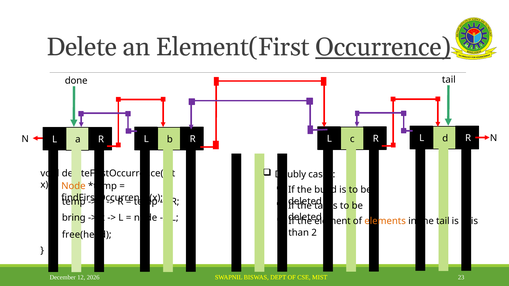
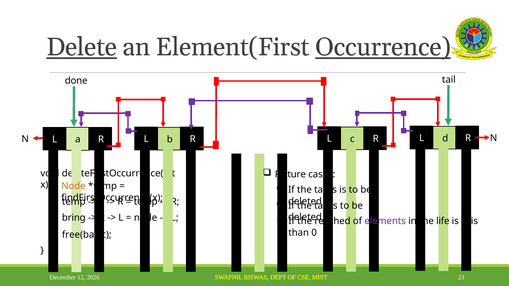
Delete underline: none -> present
Doubly: Doubly -> Picture
build: build -> tasks
element: element -> reached
elements colour: orange -> purple
in the tail: tail -> life
2: 2 -> 0
free(head: free(head -> free(basic
